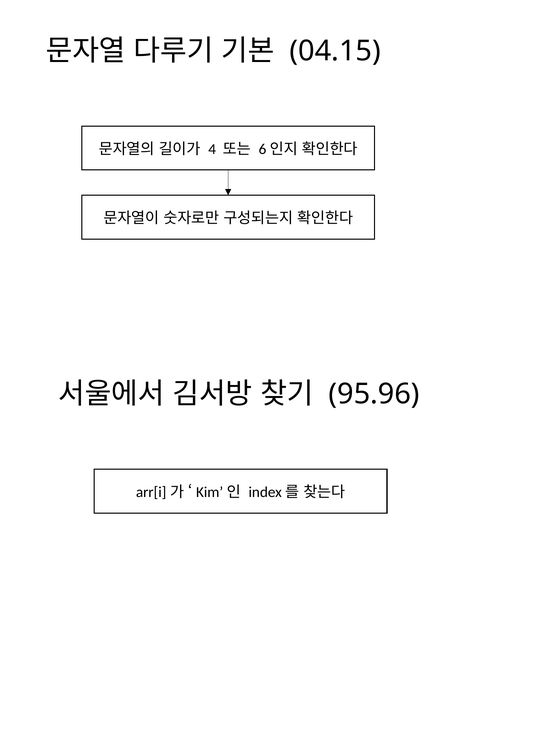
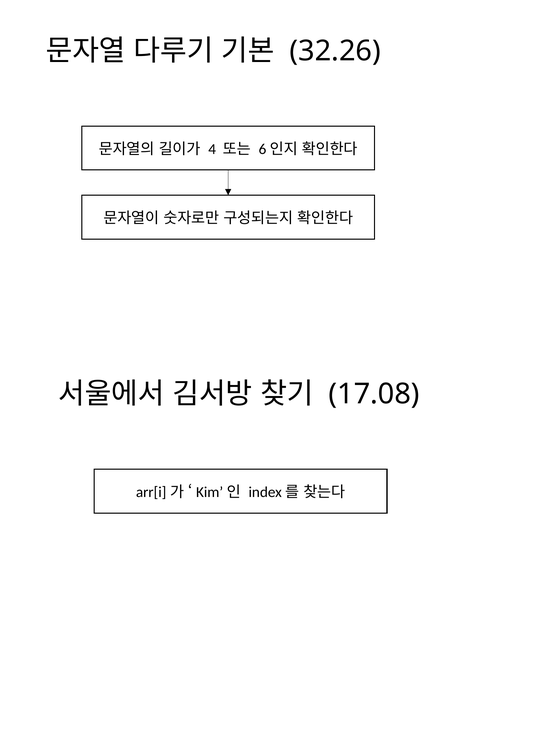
04.15: 04.15 -> 32.26
95.96: 95.96 -> 17.08
